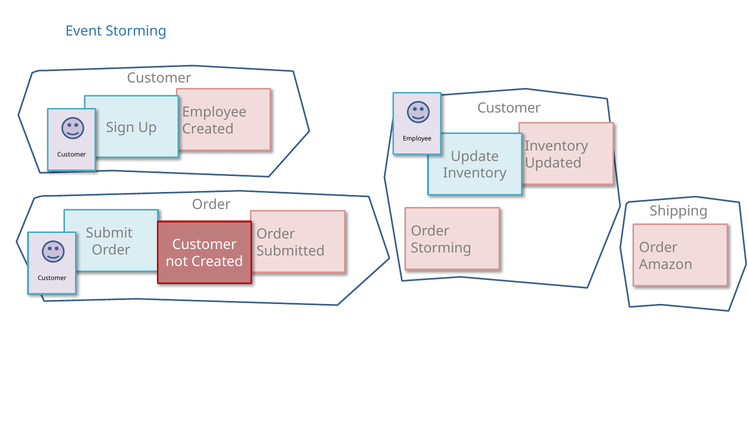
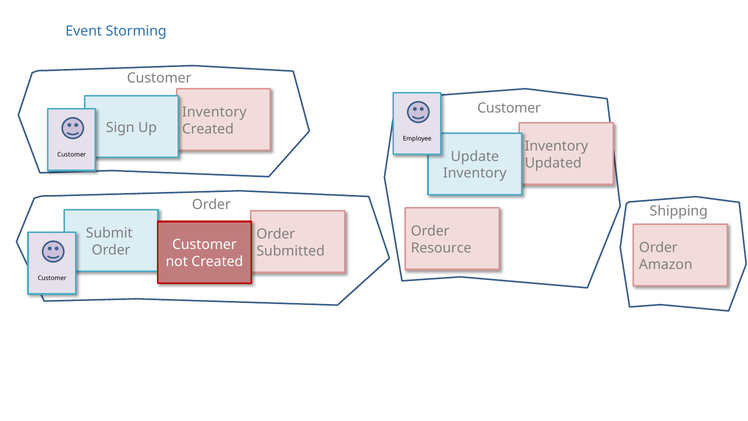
Employee at (214, 112): Employee -> Inventory
Storming at (441, 248): Storming -> Resource
